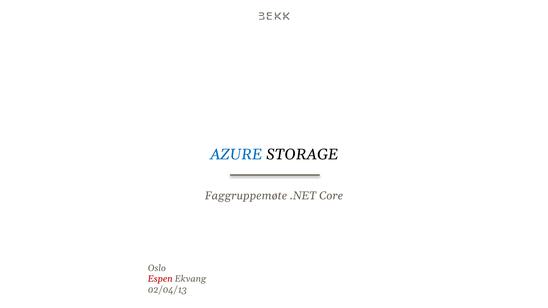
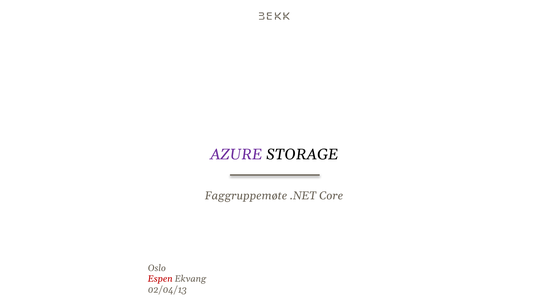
AZURE colour: blue -> purple
